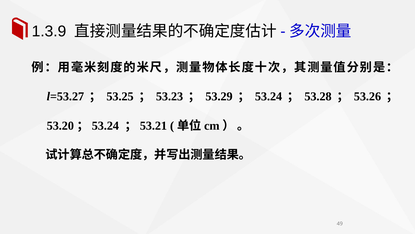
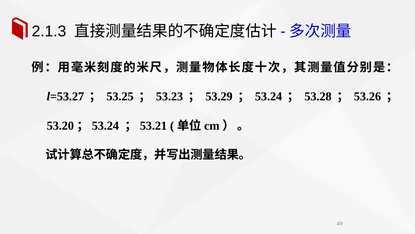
1.3.9: 1.3.9 -> 2.1.3
